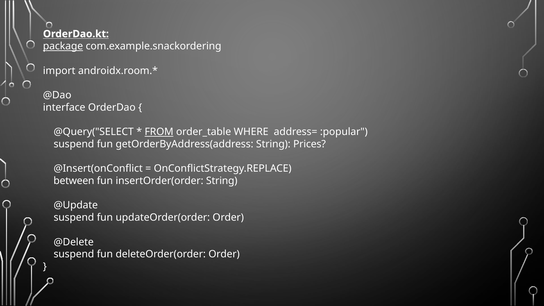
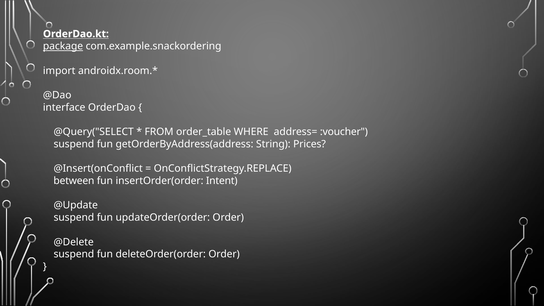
FROM underline: present -> none
:popular: :popular -> :voucher
insertOrder(order String: String -> Intent
